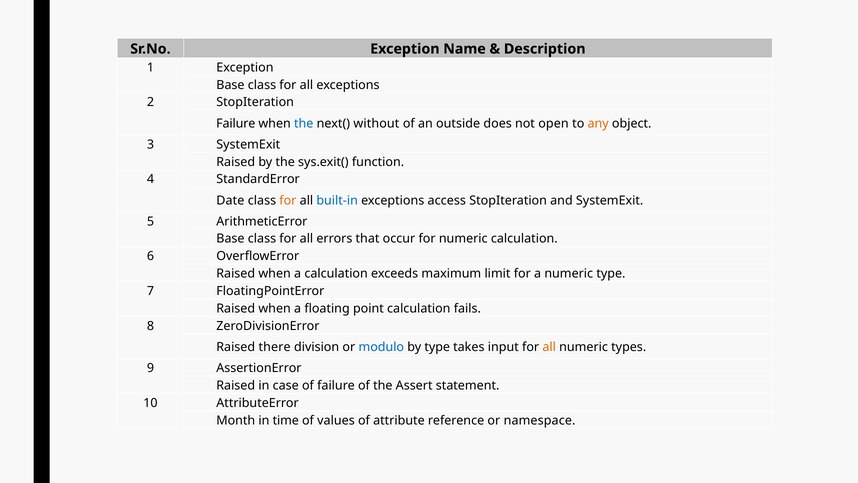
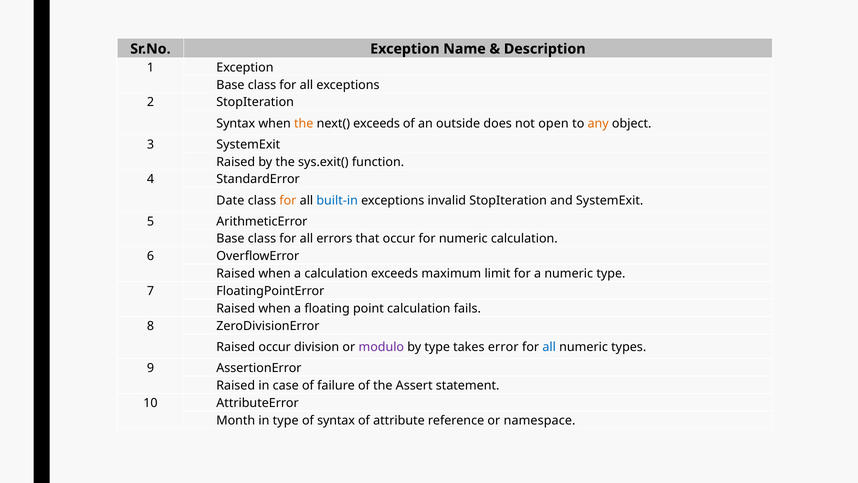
Failure at (236, 123): Failure -> Syntax
the at (304, 123) colour: blue -> orange
next( without: without -> exceeds
access: access -> invalid
Raised there: there -> occur
modulo colour: blue -> purple
input: input -> error
all at (549, 347) colour: orange -> blue
in time: time -> type
of values: values -> syntax
